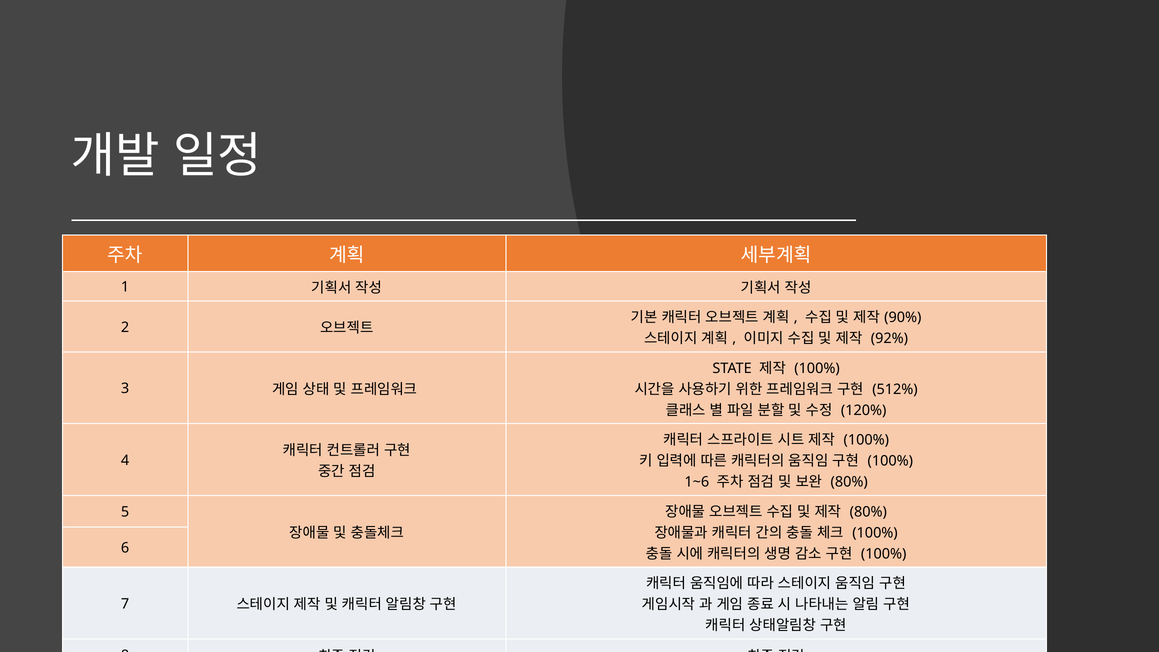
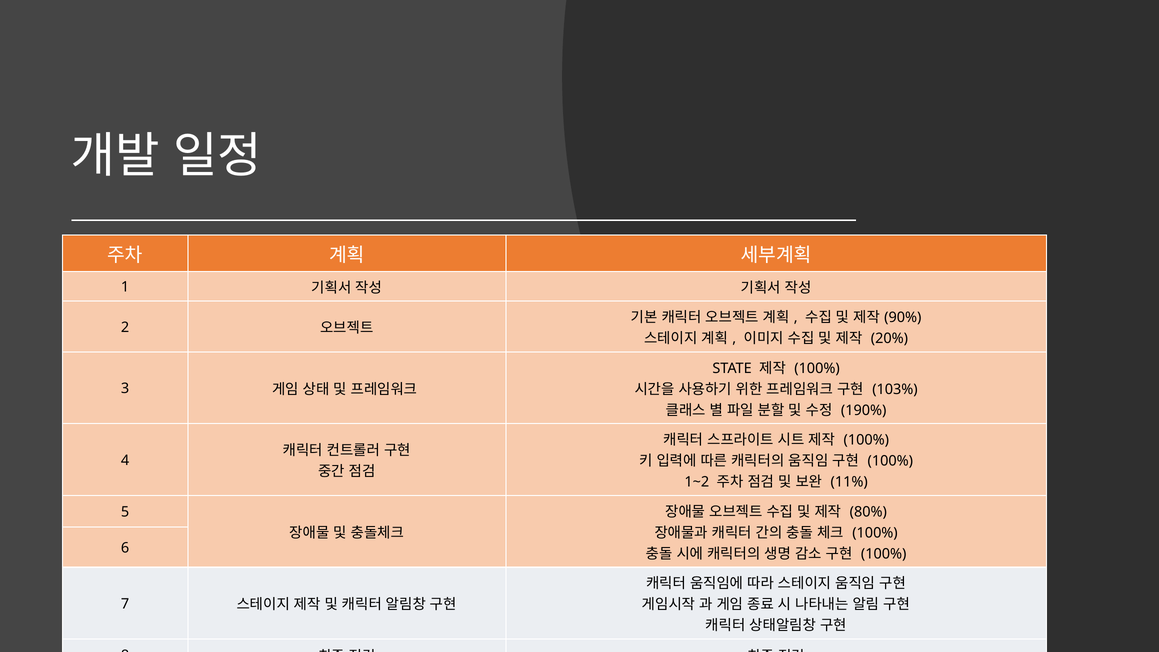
92%: 92% -> 20%
512%: 512% -> 103%
120%: 120% -> 190%
1~6: 1~6 -> 1~2
80% at (849, 482): 80% -> 11%
